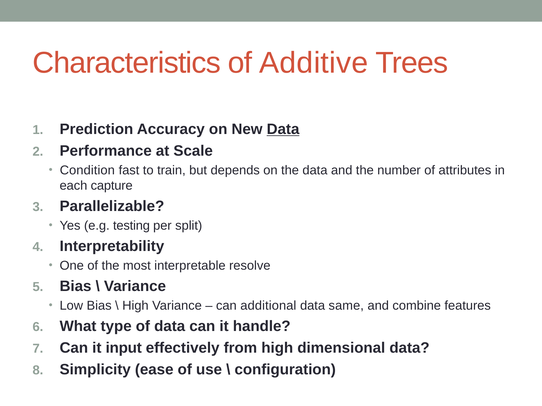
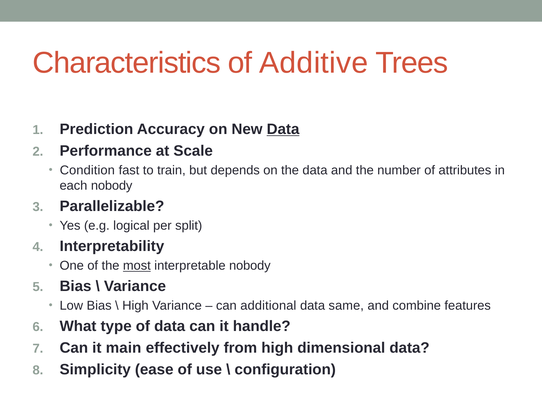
each capture: capture -> nobody
testing: testing -> logical
most underline: none -> present
interpretable resolve: resolve -> nobody
input: input -> main
